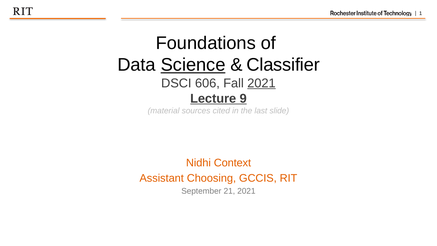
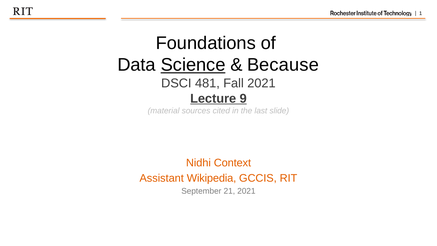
Classifier: Classifier -> Because
606: 606 -> 481
2021 at (261, 83) underline: present -> none
Choosing: Choosing -> Wikipedia
